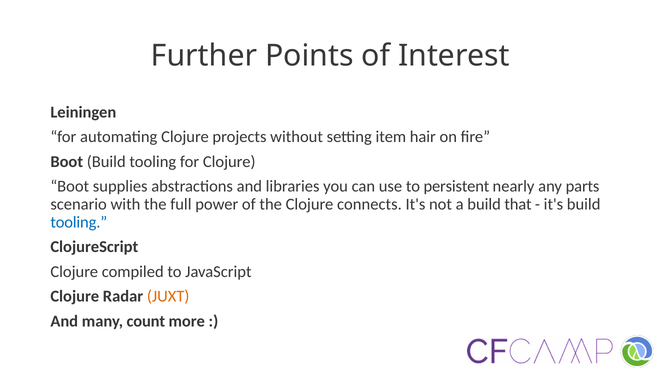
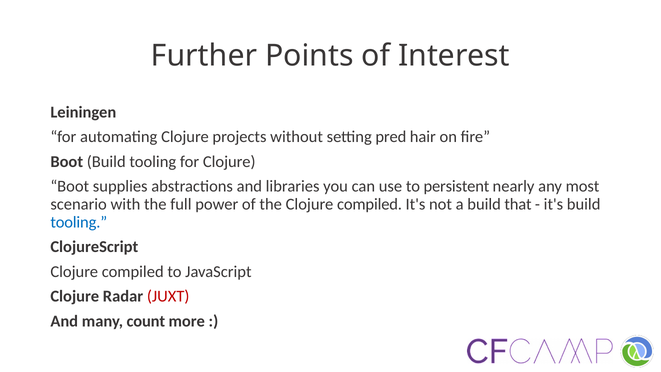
item: item -> pred
parts: parts -> most
the Clojure connects: connects -> compiled
JUXT colour: orange -> red
